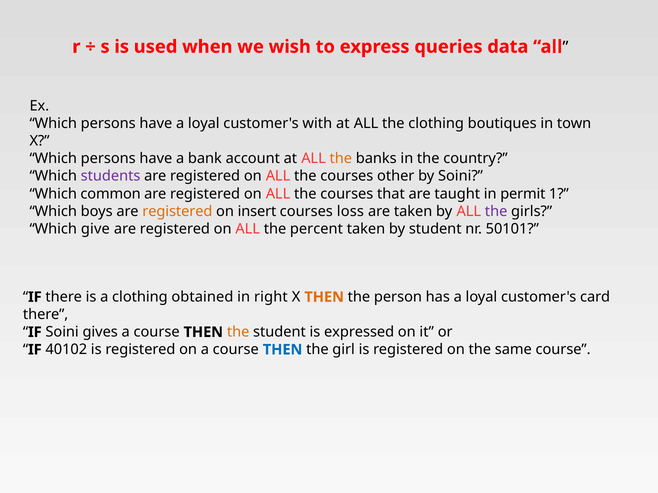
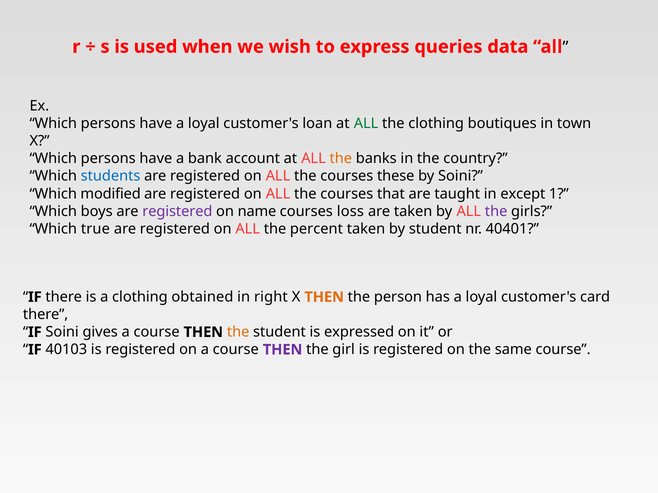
with: with -> loan
ALL at (366, 124) colour: black -> green
students colour: purple -> blue
other: other -> these
common: common -> modified
permit: permit -> except
registered at (177, 211) colour: orange -> purple
insert: insert -> name
give: give -> true
50101: 50101 -> 40401
40102: 40102 -> 40103
THEN at (283, 350) colour: blue -> purple
